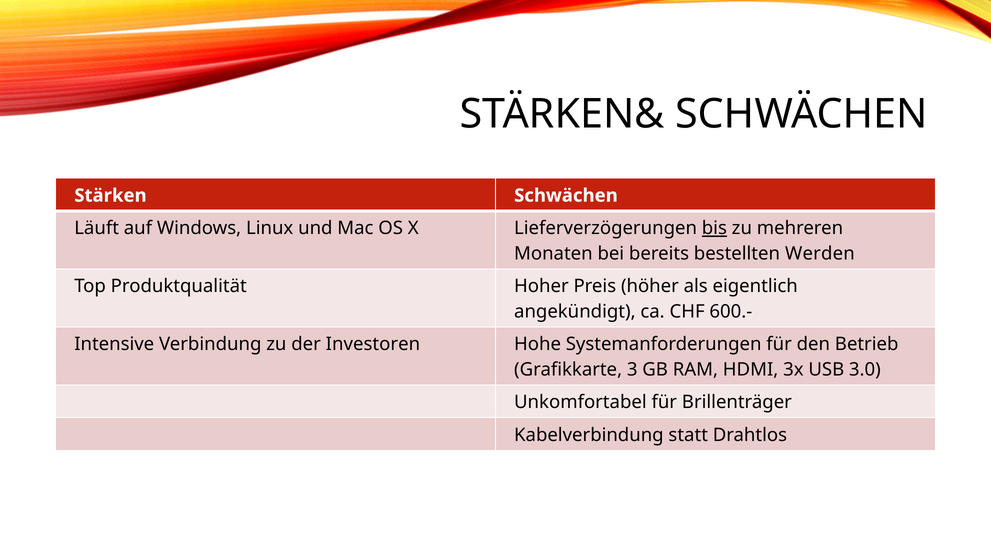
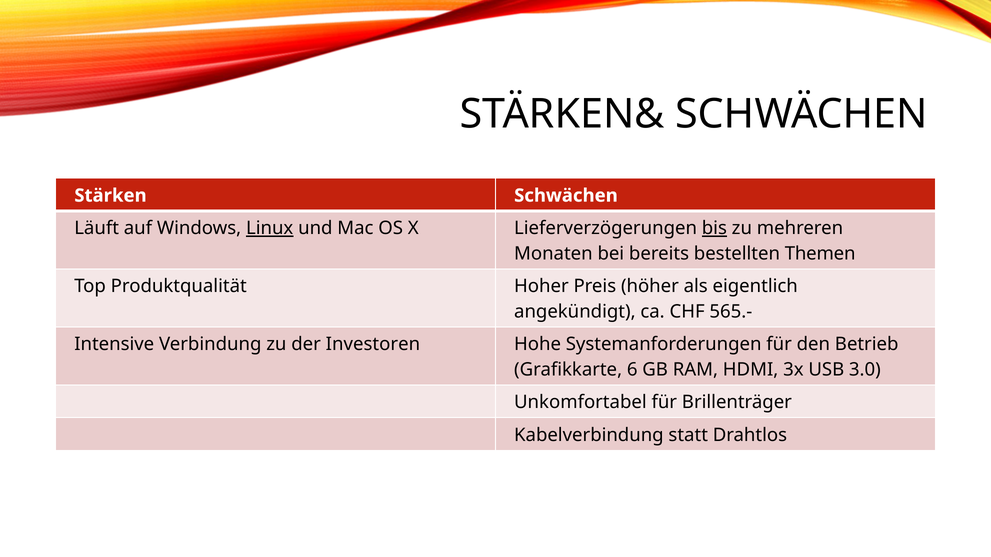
Linux underline: none -> present
Werden: Werden -> Themen
600.-: 600.- -> 565.-
3: 3 -> 6
